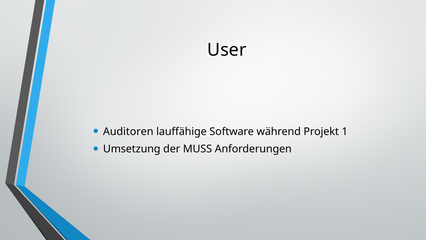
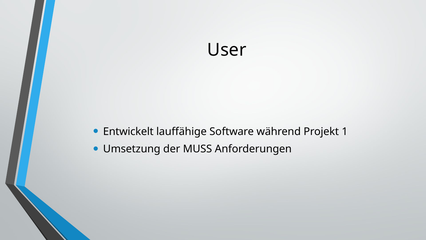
Auditoren: Auditoren -> Entwickelt
